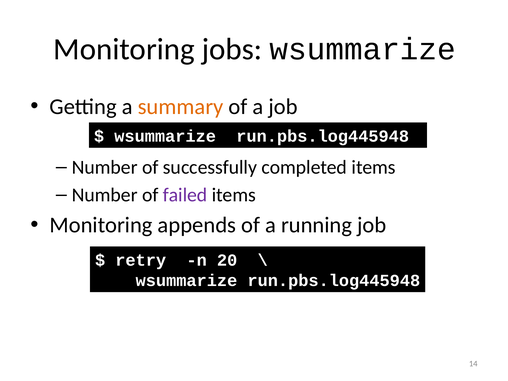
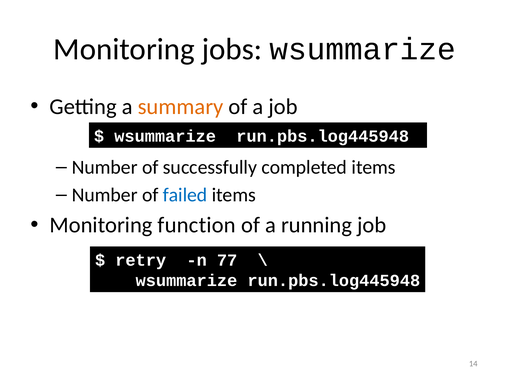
failed colour: purple -> blue
appends: appends -> function
20: 20 -> 77
